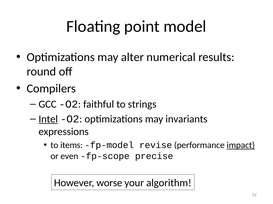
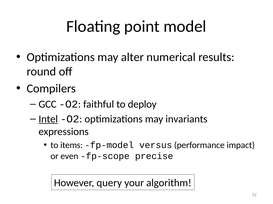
strings: strings -> deploy
revise: revise -> versus
impact underline: present -> none
worse: worse -> query
